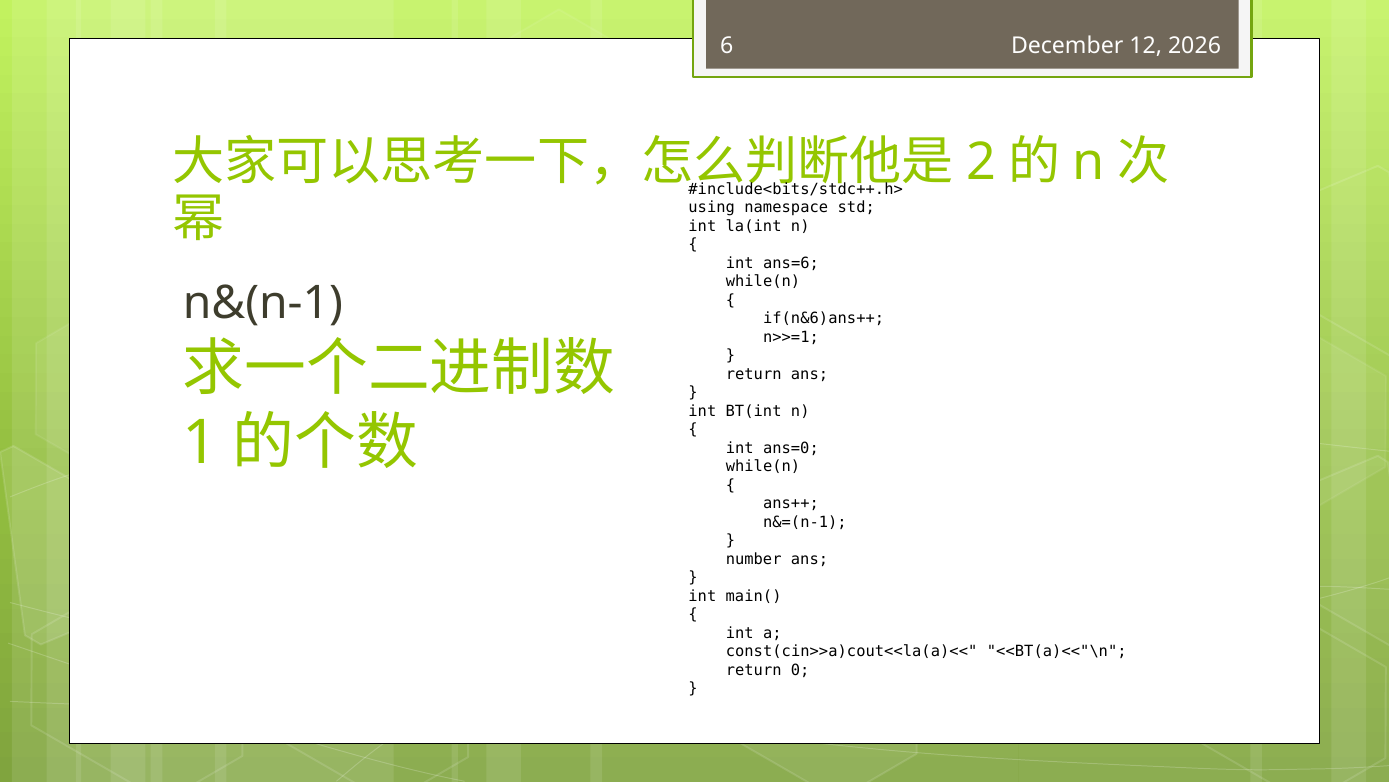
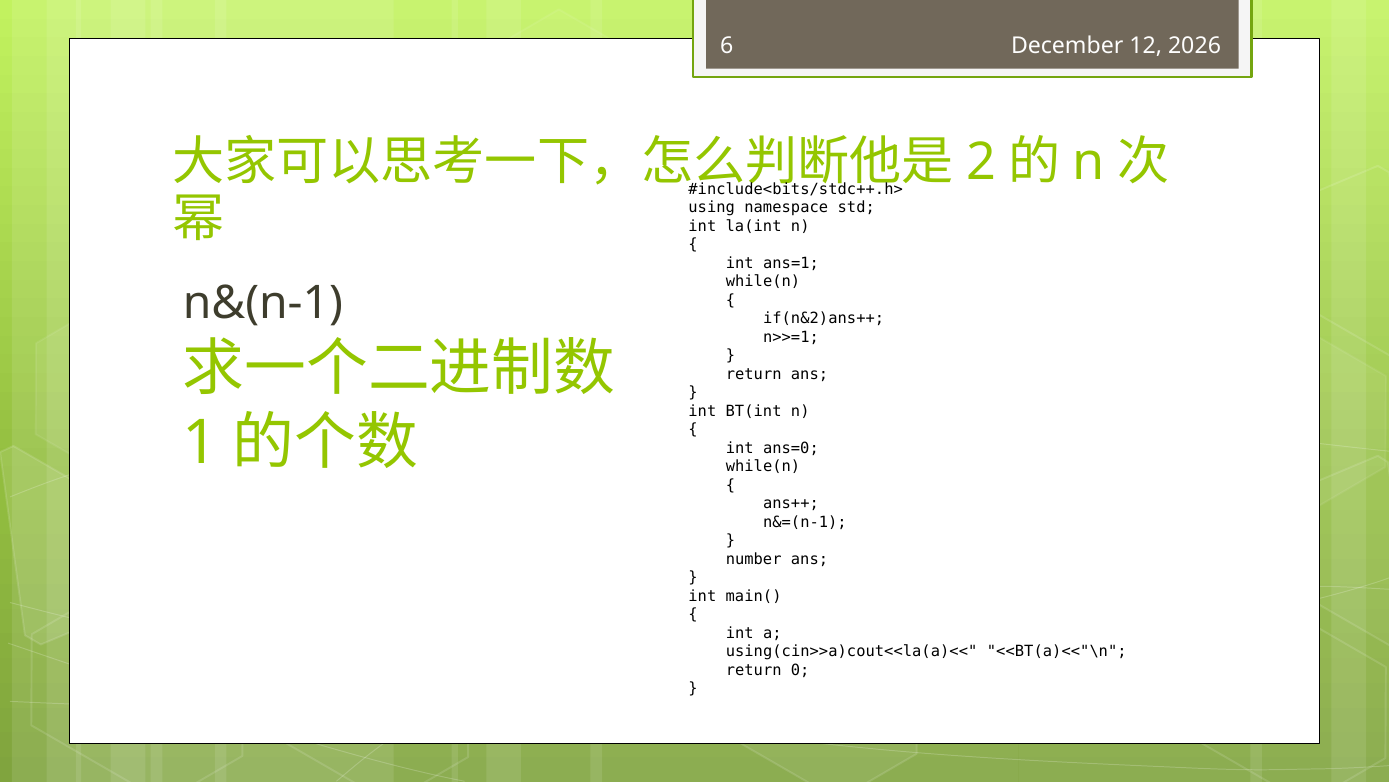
ans=6: ans=6 -> ans=1
if(n&6)ans++: if(n&6)ans++ -> if(n&2)ans++
const(cin>>a)cout<<la(a)<<: const(cin>>a)cout<<la(a)<< -> using(cin>>a)cout<<la(a)<<
